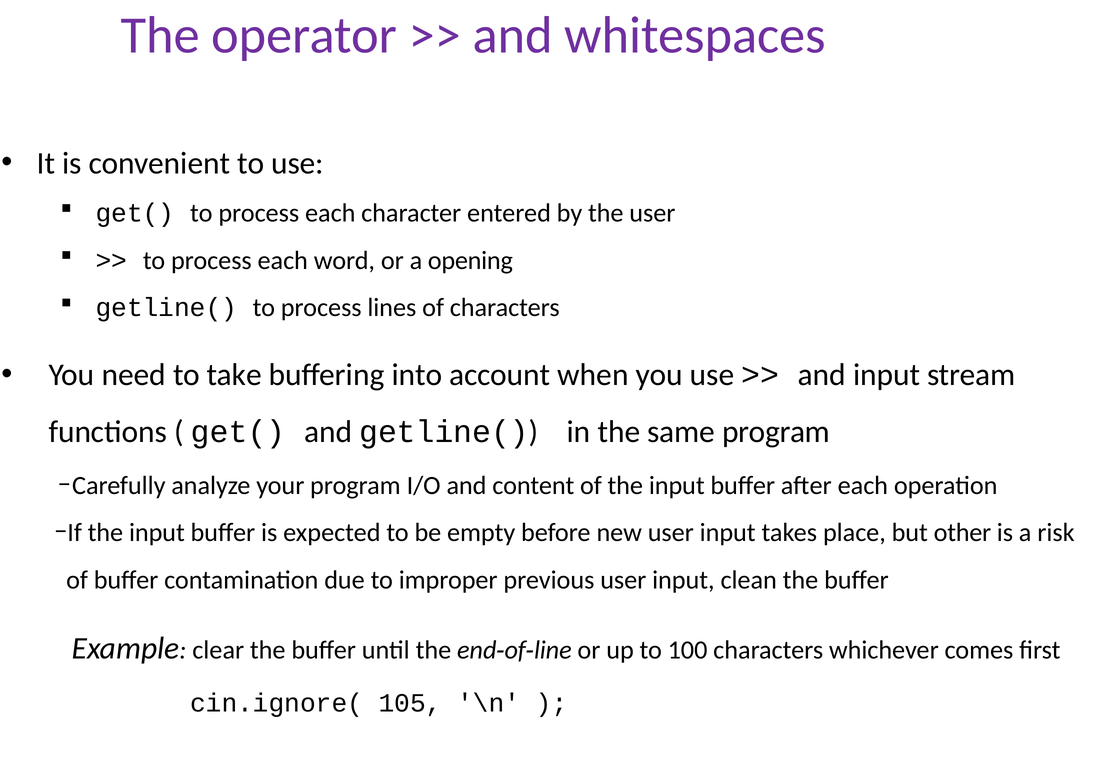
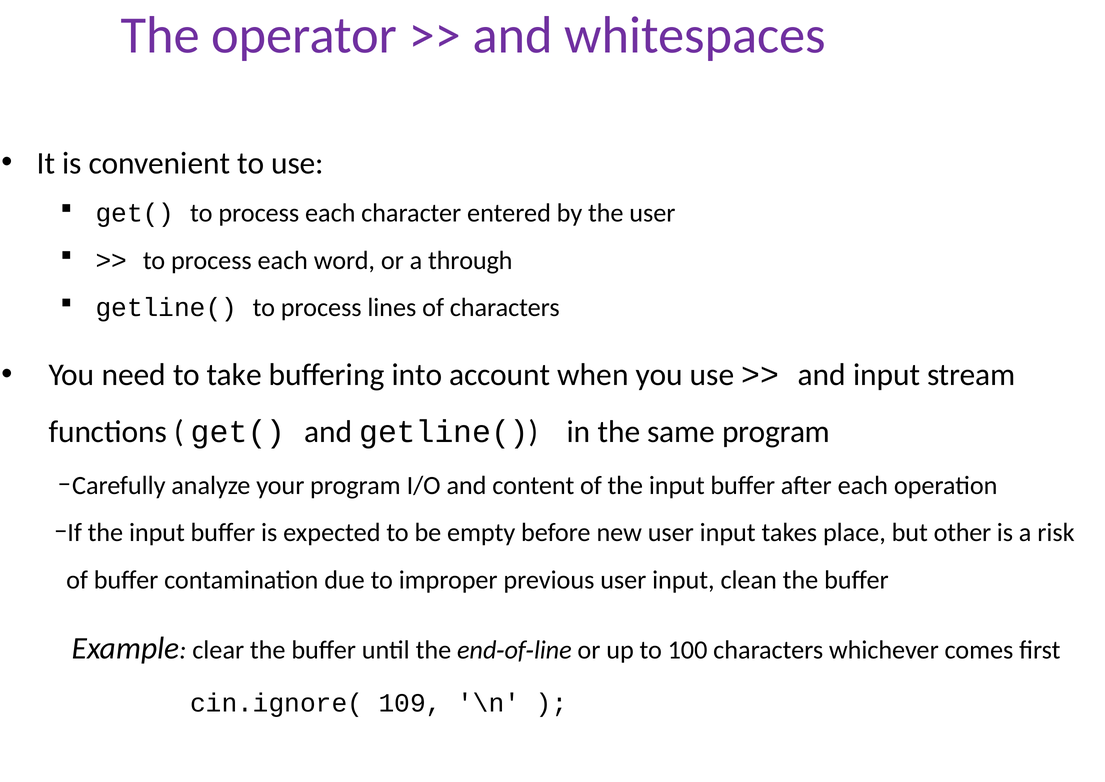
opening: opening -> through
105: 105 -> 109
